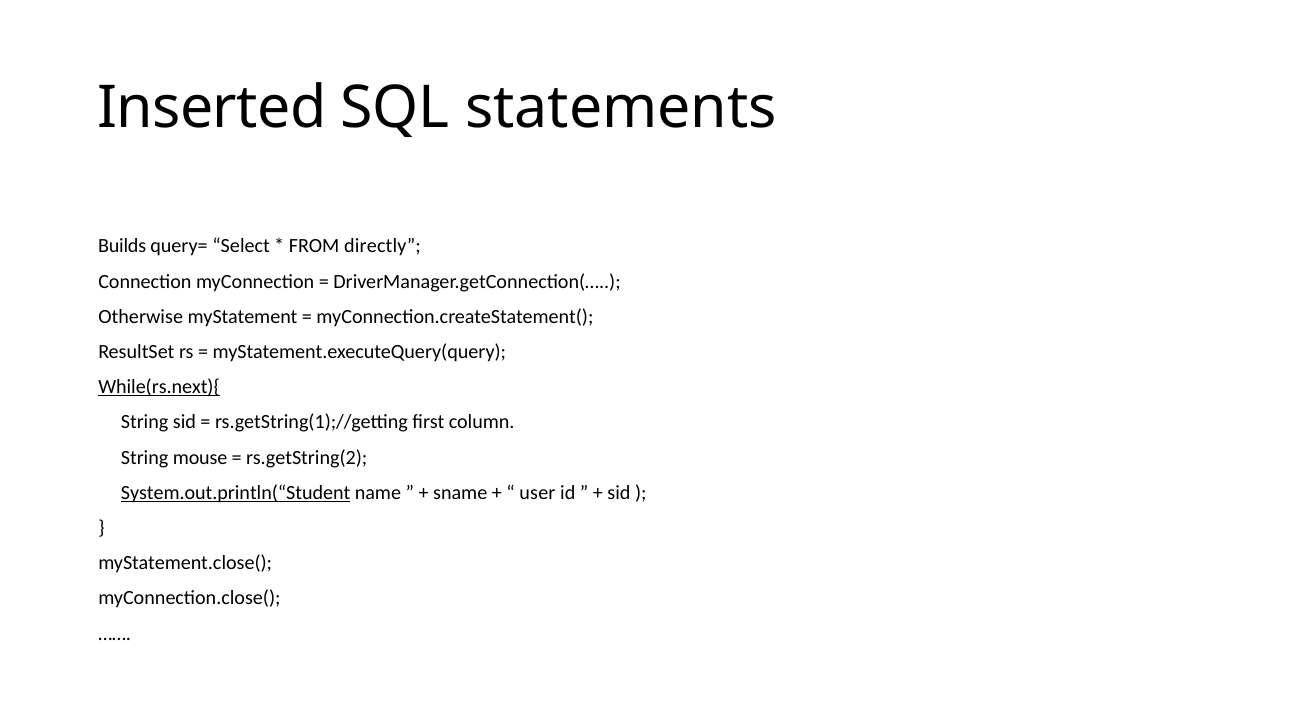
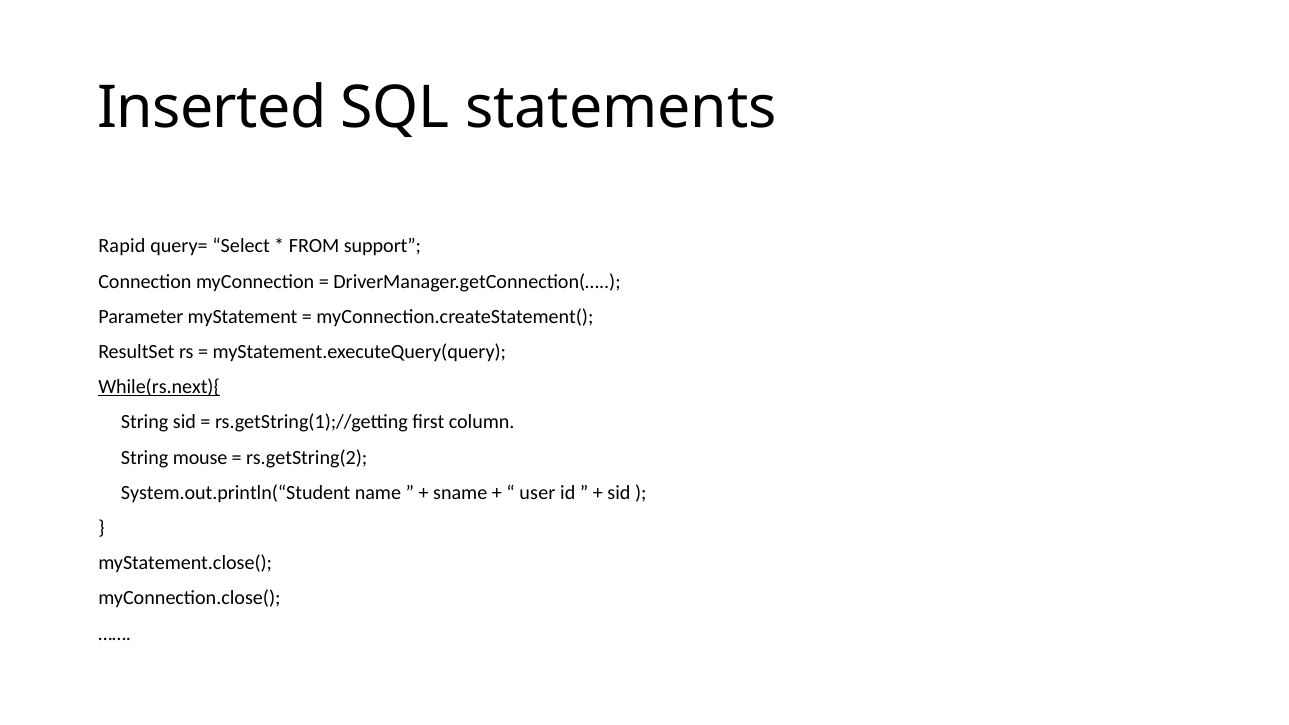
Builds: Builds -> Rapid
directly: directly -> support
Otherwise: Otherwise -> Parameter
System.out.println(“Student underline: present -> none
